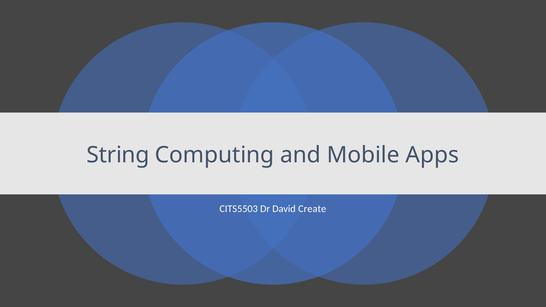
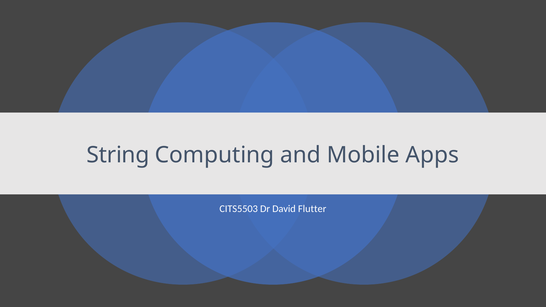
Create: Create -> Flutter
